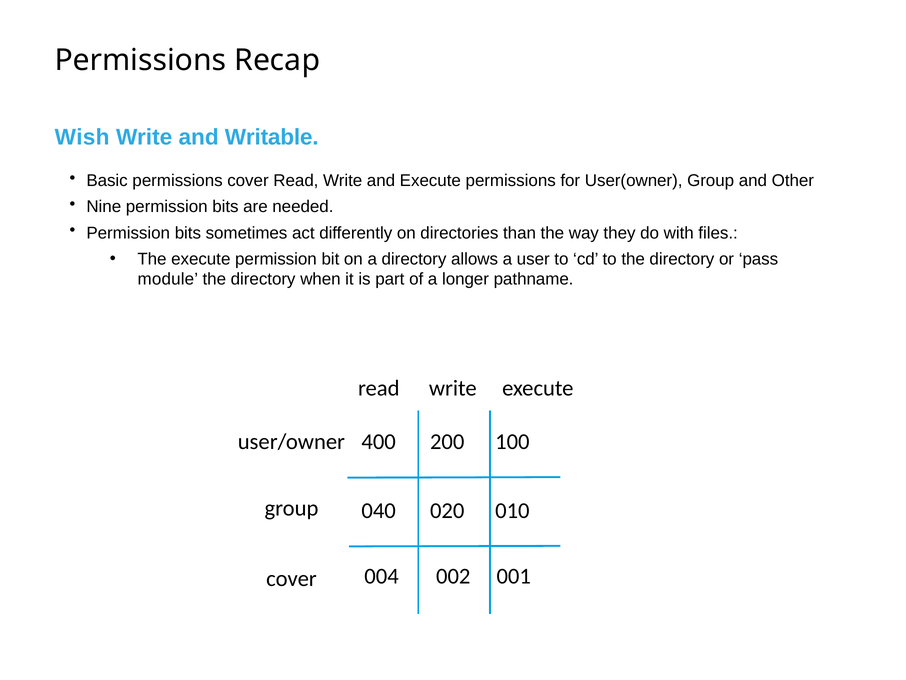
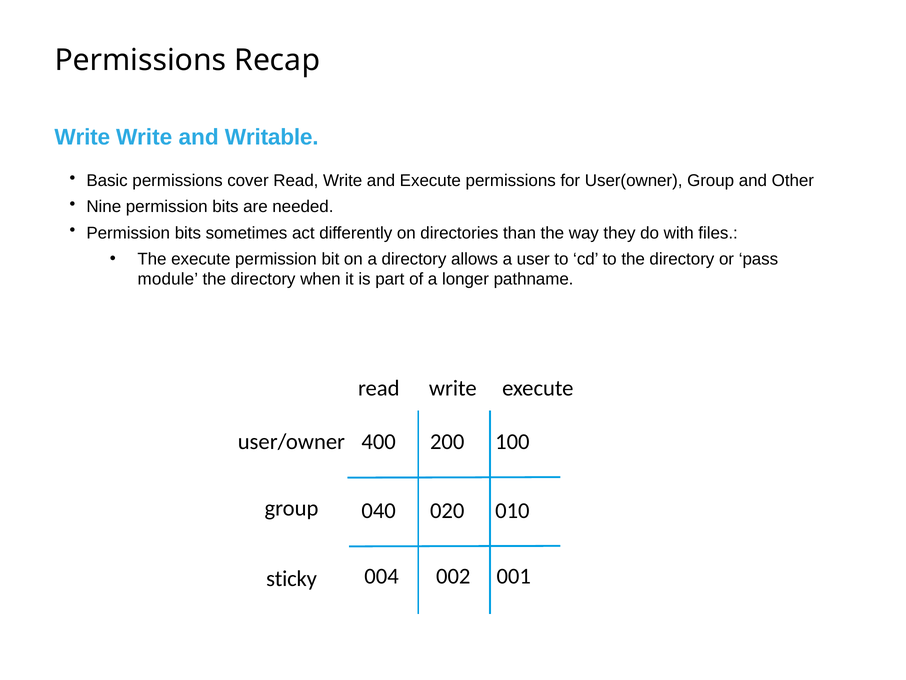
Wish at (82, 137): Wish -> Write
cover at (291, 578): cover -> sticky
